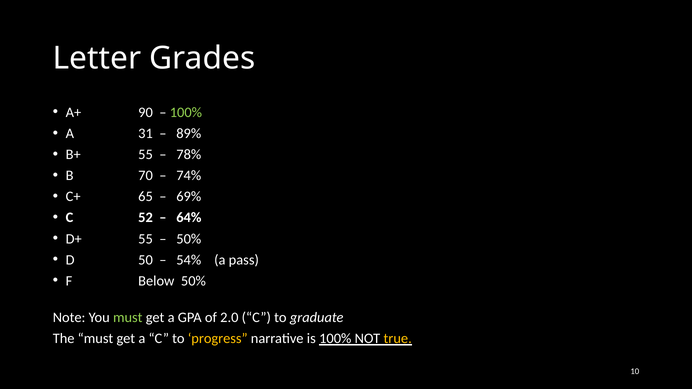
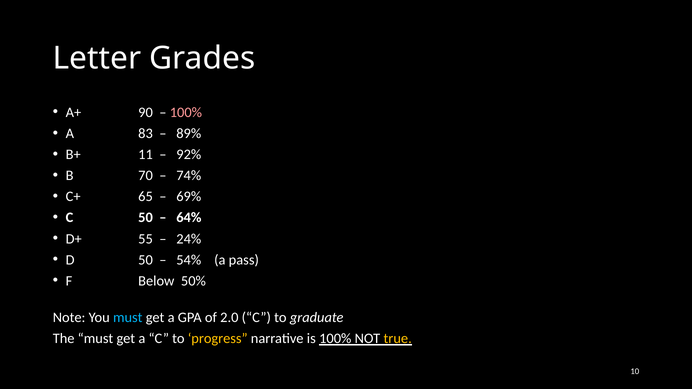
100% at (186, 113) colour: light green -> pink
31: 31 -> 83
B+ 55: 55 -> 11
78%: 78% -> 92%
C 52: 52 -> 50
50% at (189, 239): 50% -> 24%
must at (128, 318) colour: light green -> light blue
